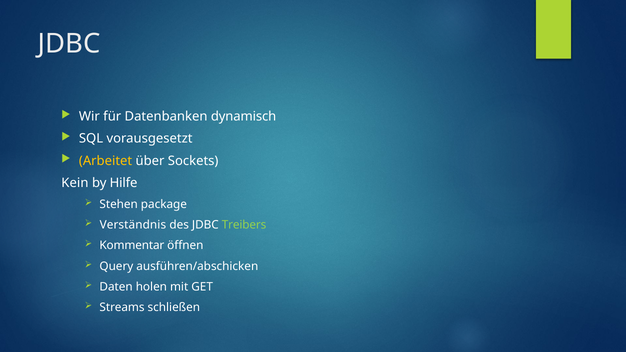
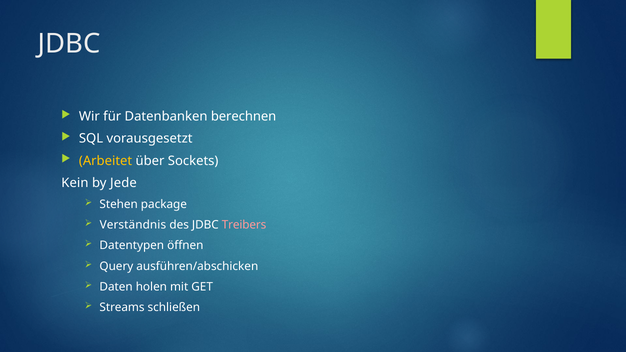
dynamisch: dynamisch -> berechnen
Hilfe: Hilfe -> Jede
Treibers colour: light green -> pink
Kommentar: Kommentar -> Datentypen
